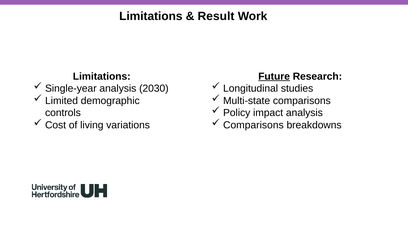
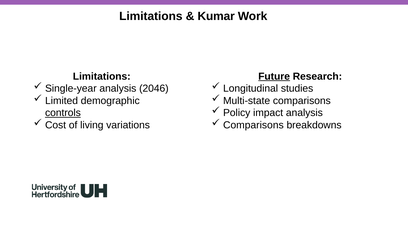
Result: Result -> Kumar
2030: 2030 -> 2046
controls underline: none -> present
